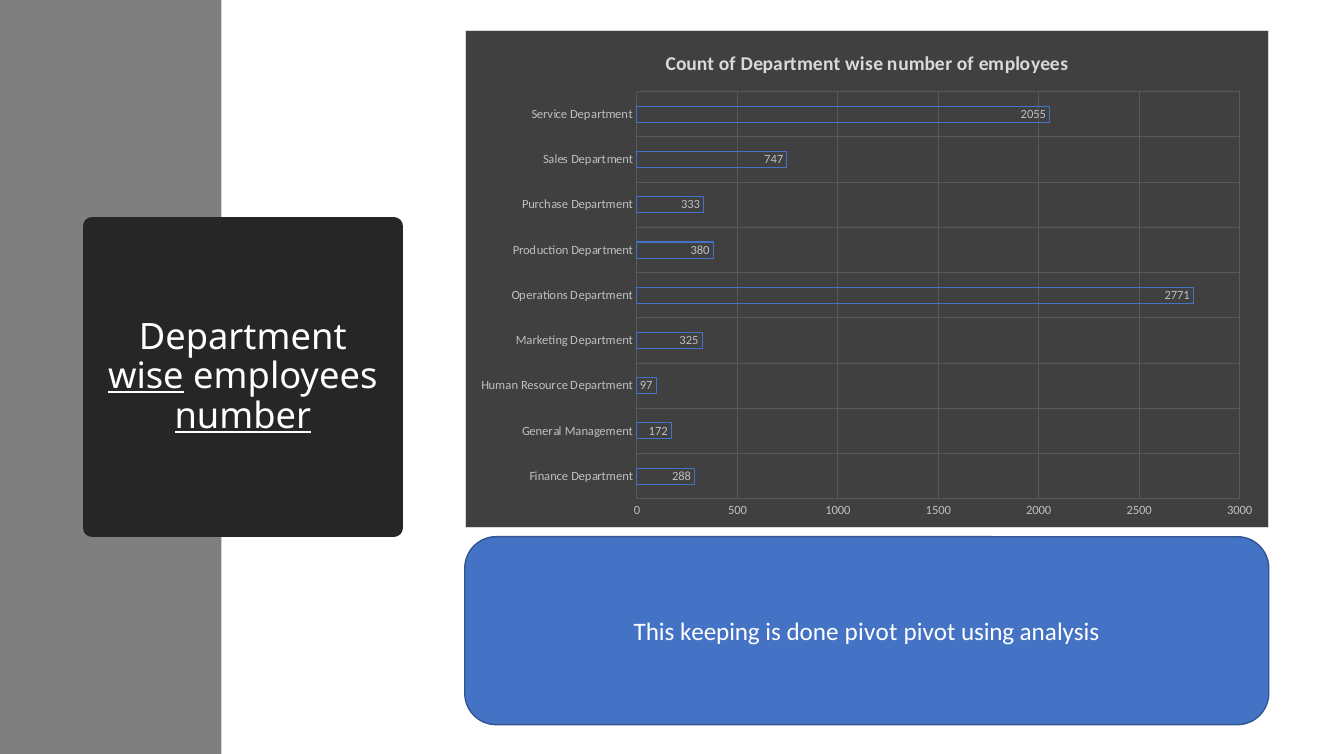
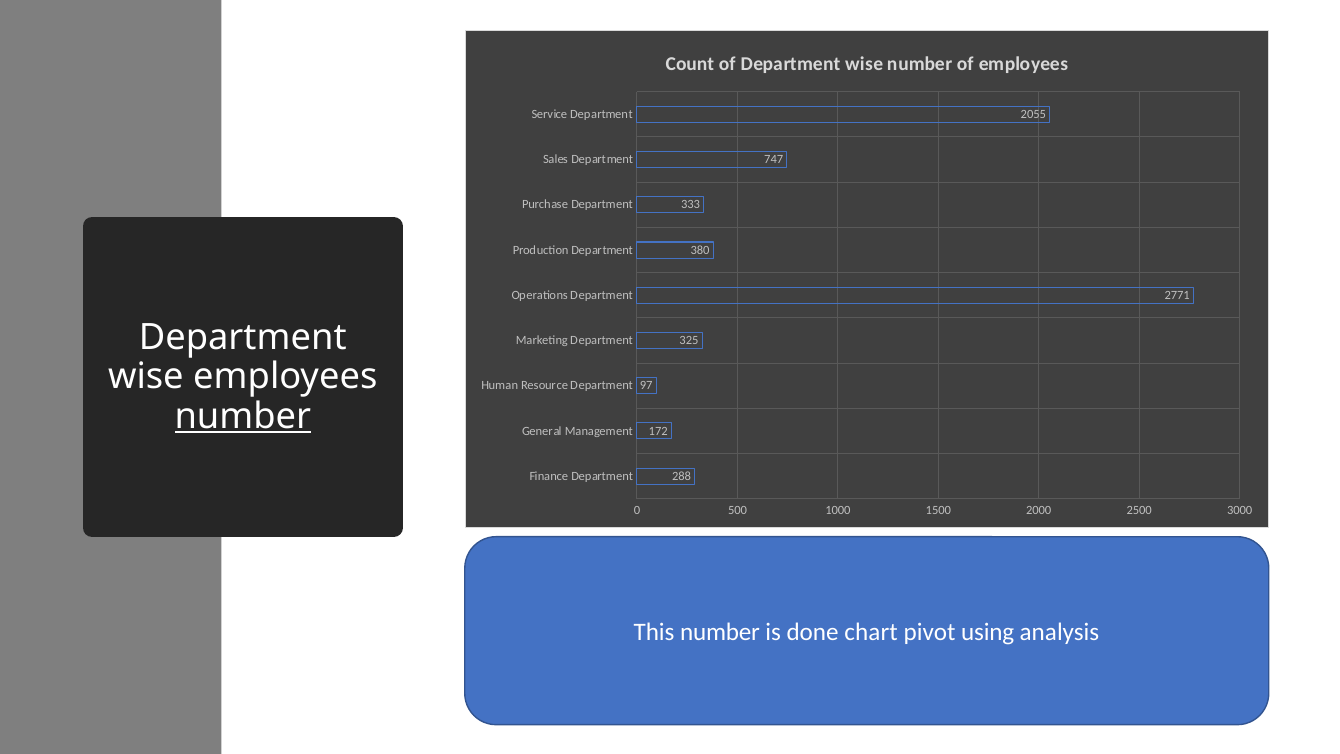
wise at (146, 377) underline: present -> none
This keeping: keeping -> number
done pivot: pivot -> chart
